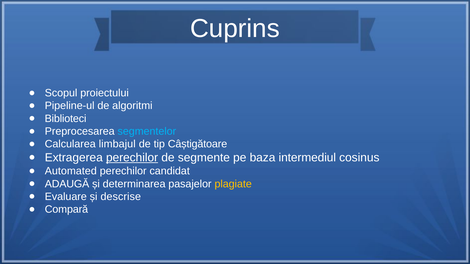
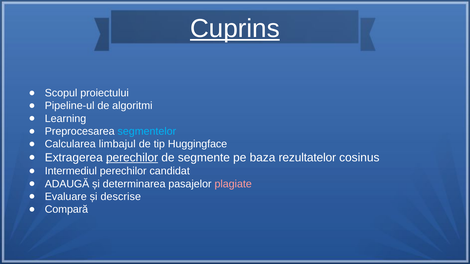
Cuprins underline: none -> present
Biblioteci: Biblioteci -> Learning
Câștigătoare: Câștigătoare -> Huggingface
intermediul: intermediul -> rezultatelor
Automated: Automated -> Intermediul
plagiate colour: yellow -> pink
